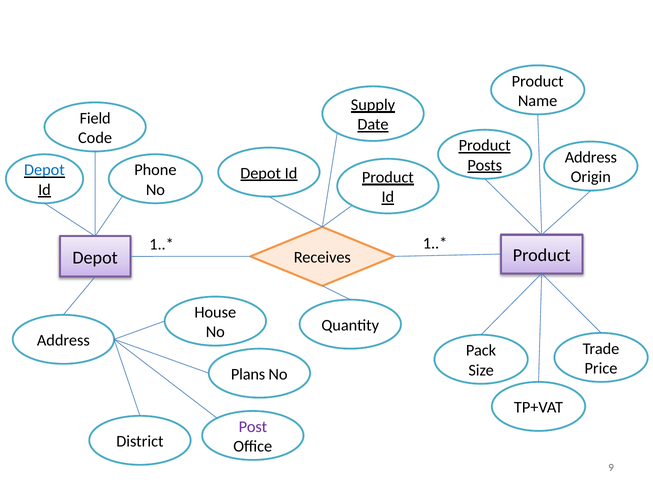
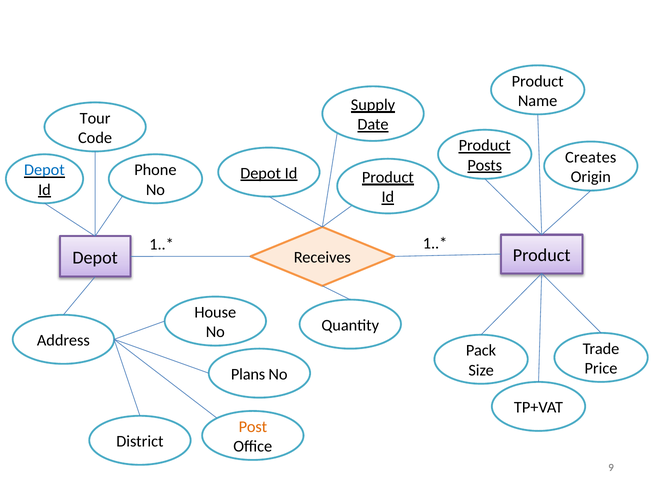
Field: Field -> Tour
Address at (591, 157): Address -> Creates
Post colour: purple -> orange
